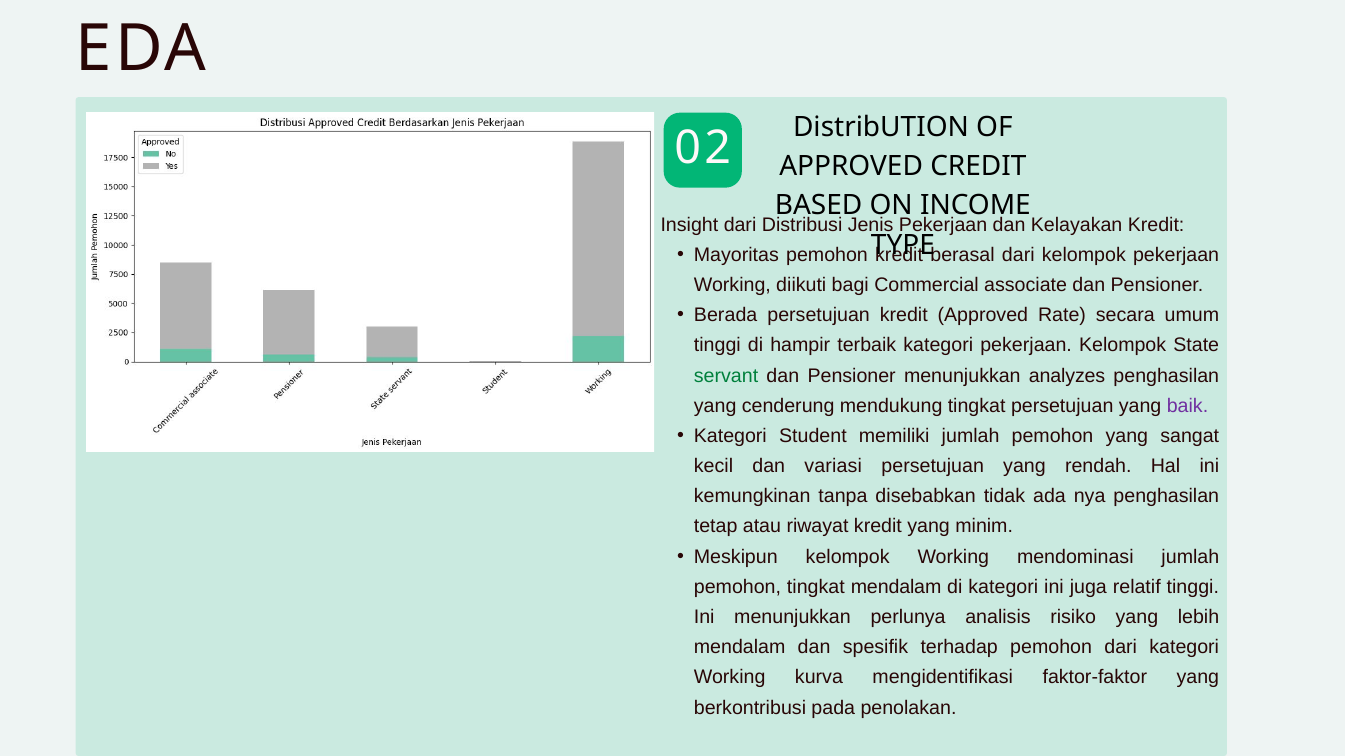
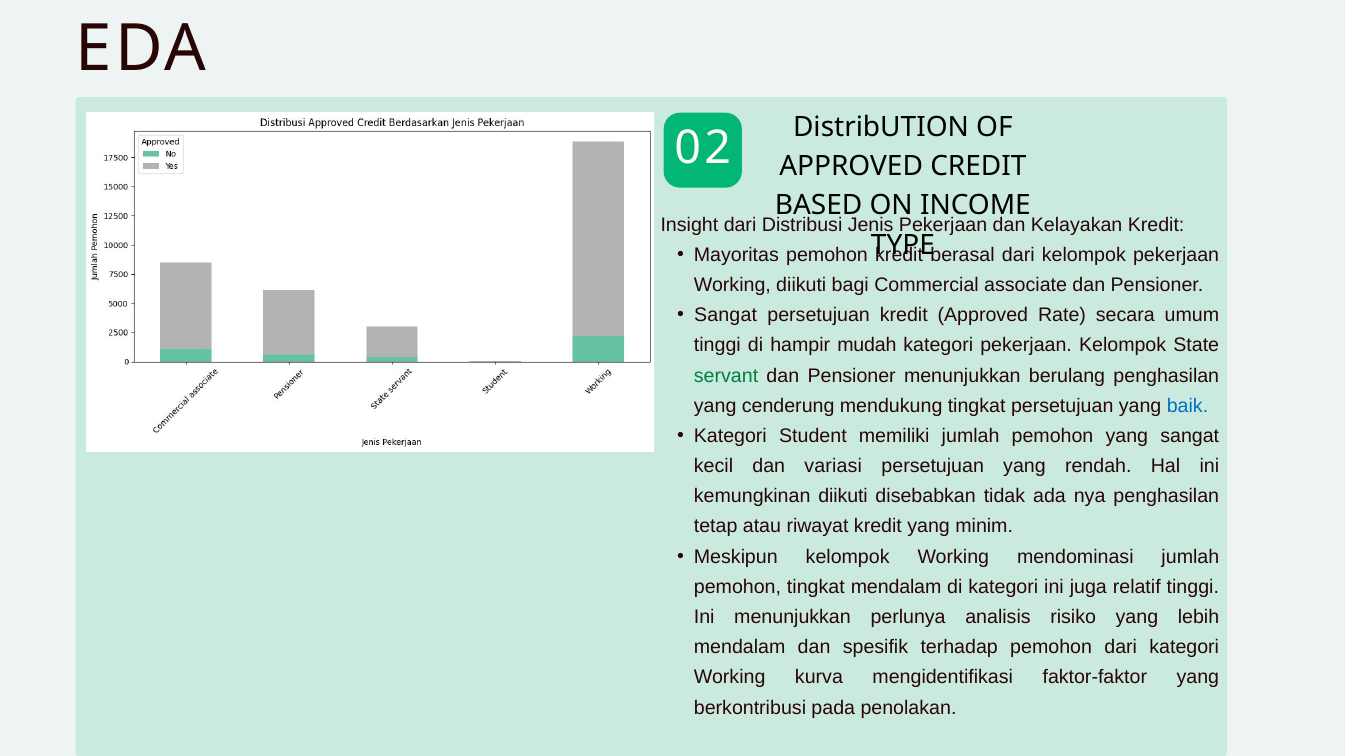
Berada at (726, 315): Berada -> Sangat
terbaik: terbaik -> mudah
analyzes: analyzes -> berulang
baik colour: purple -> blue
kemungkinan tanpa: tanpa -> diikuti
